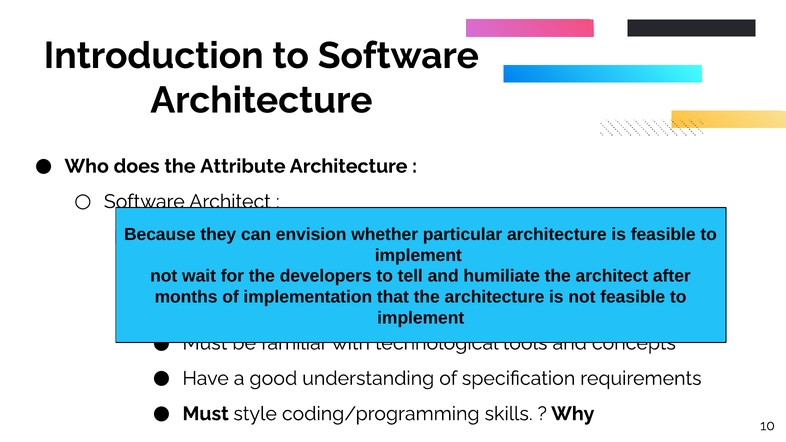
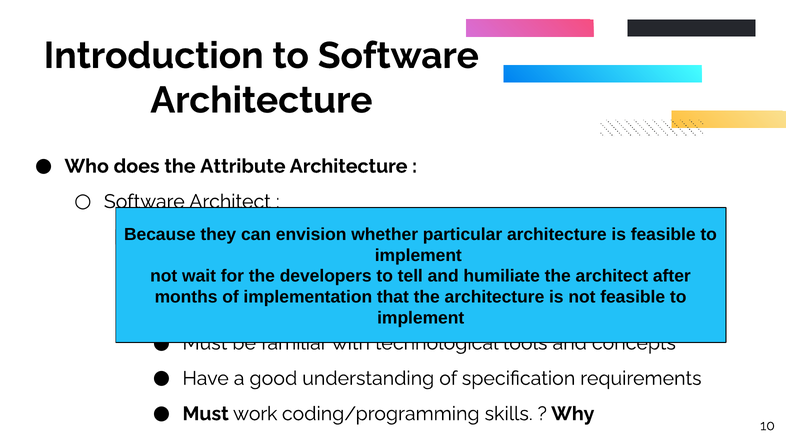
style: style -> work
